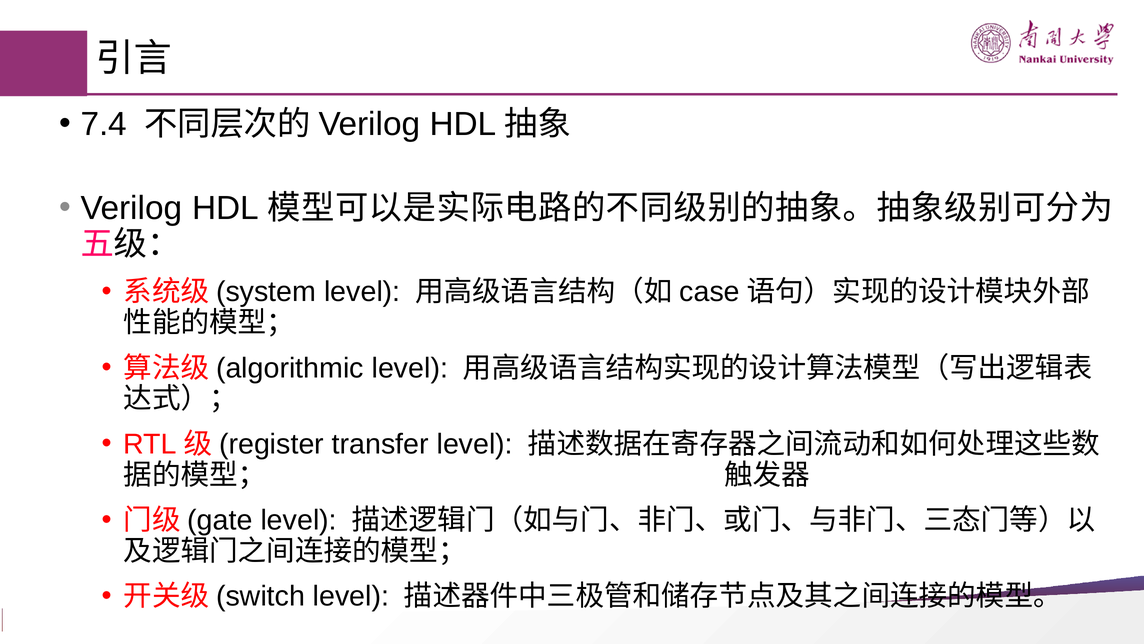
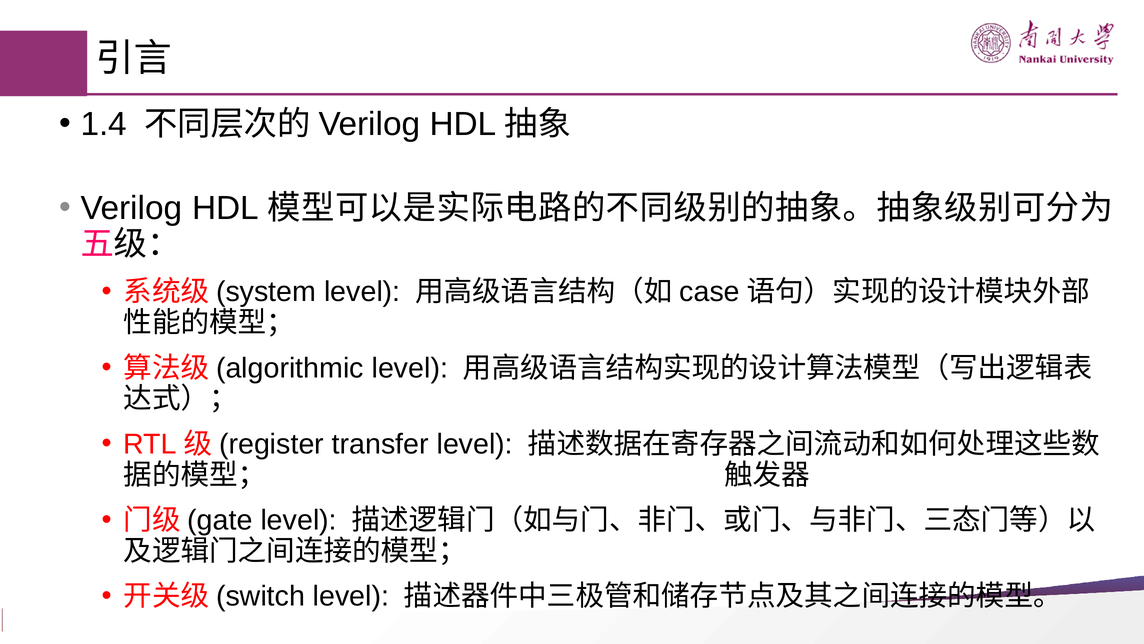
7.4: 7.4 -> 1.4
